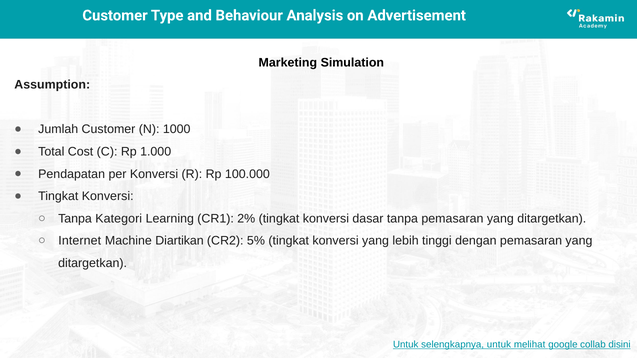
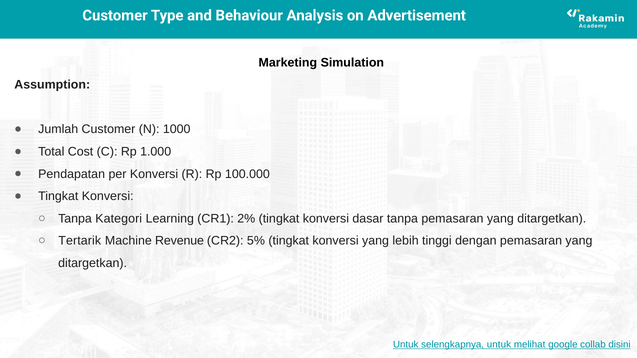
Internet: Internet -> Tertarik
Diartikan: Diartikan -> Revenue
